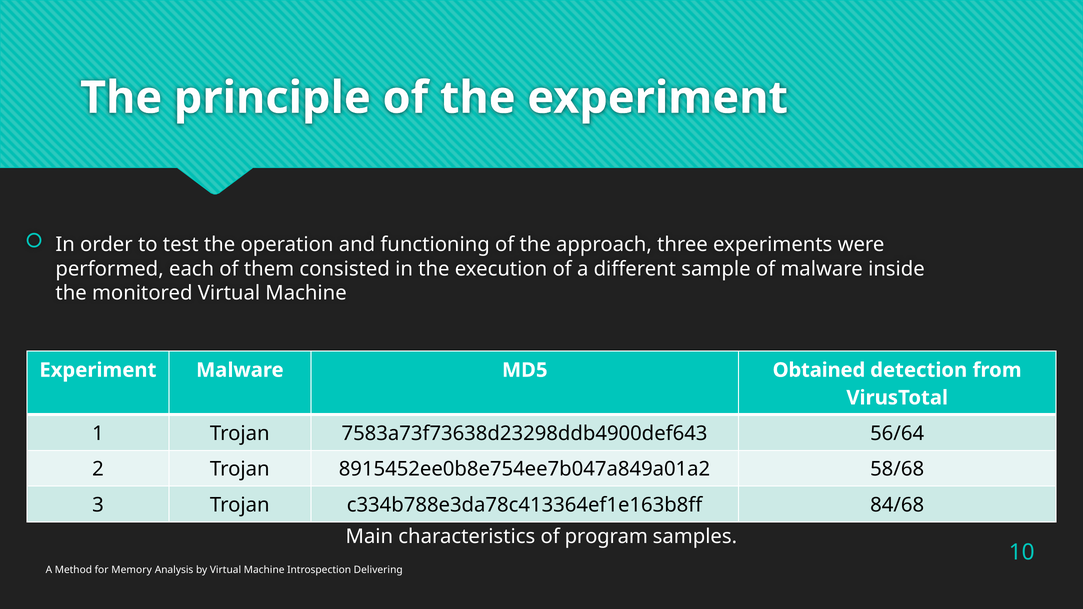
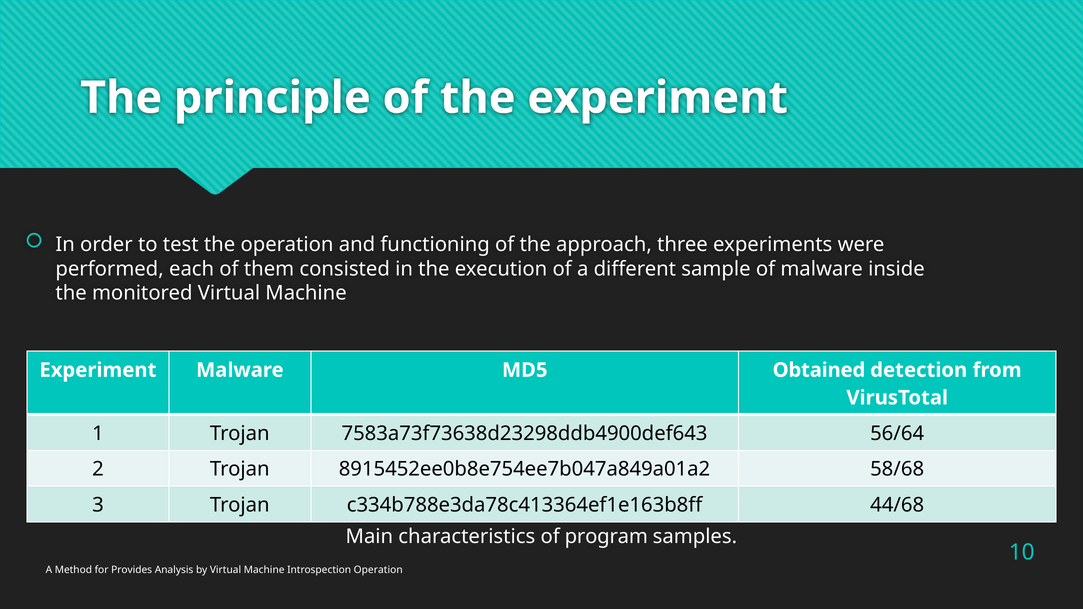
84/68: 84/68 -> 44/68
Memory: Memory -> Provides
Introspection Delivering: Delivering -> Operation
